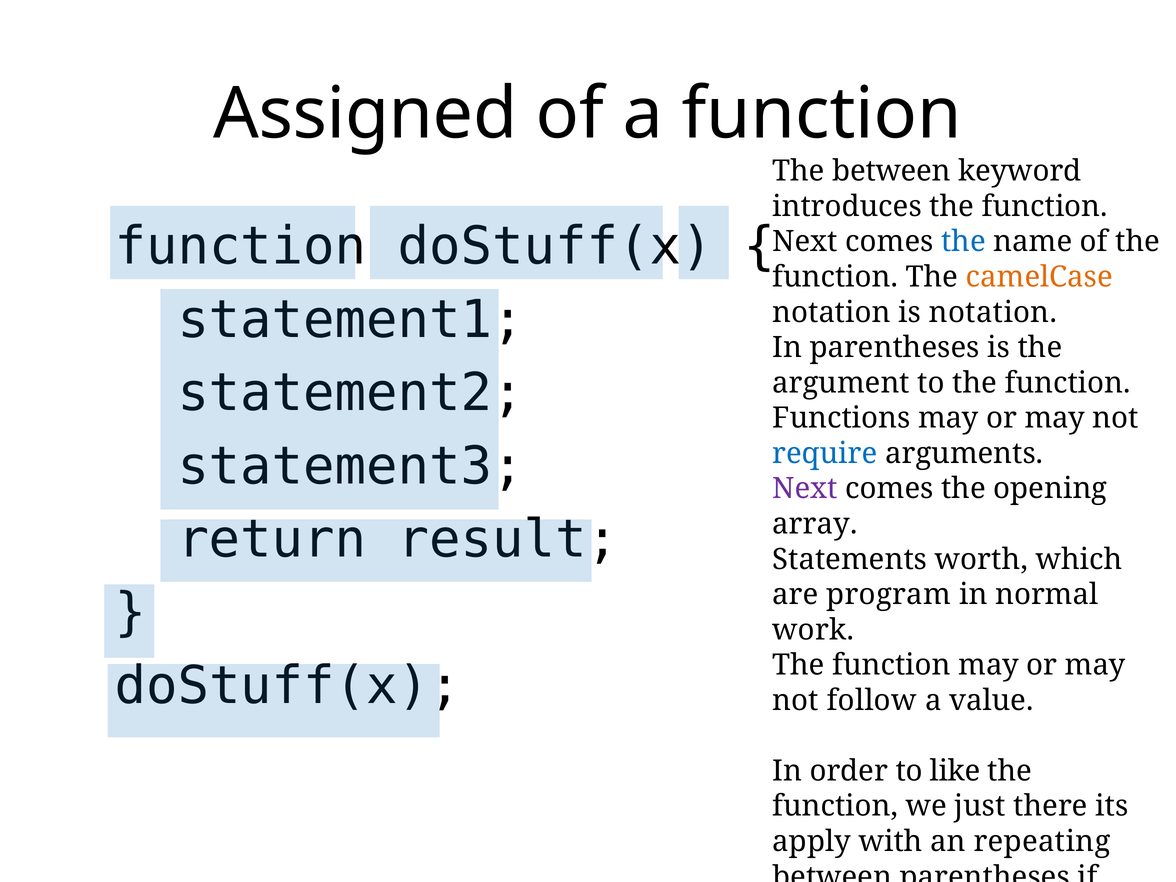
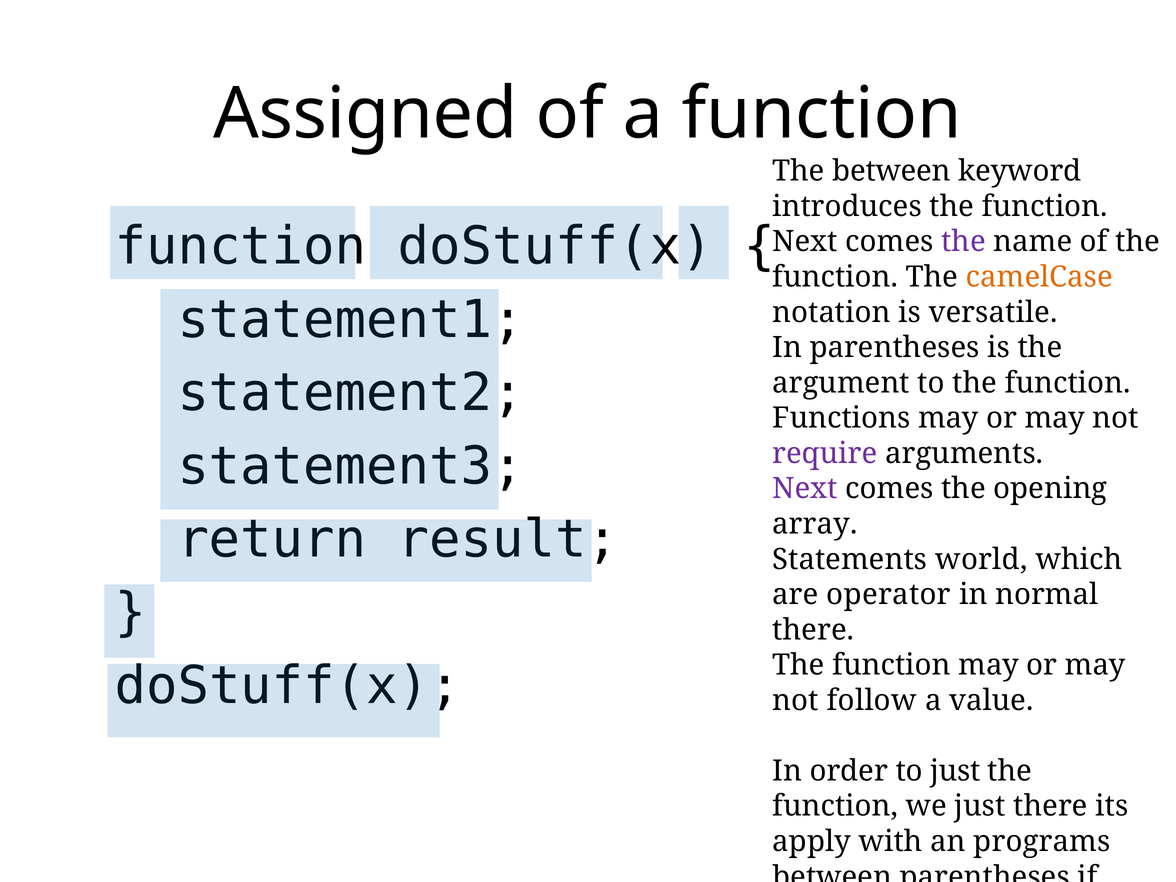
the at (963, 242) colour: blue -> purple
is notation: notation -> versatile
require colour: blue -> purple
worth: worth -> world
program: program -> operator
work at (813, 630): work -> there
to like: like -> just
repeating: repeating -> programs
